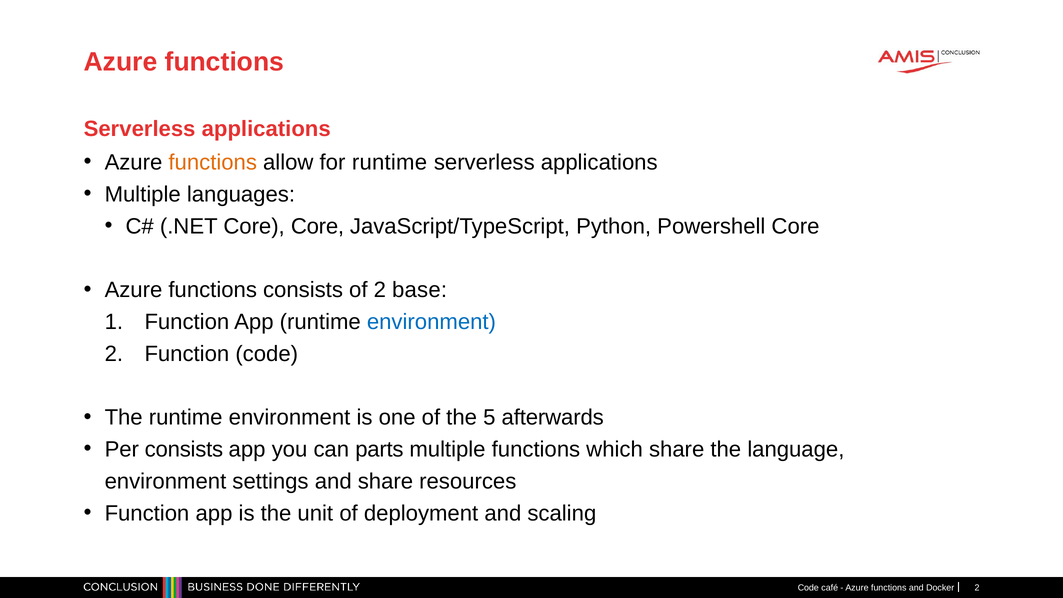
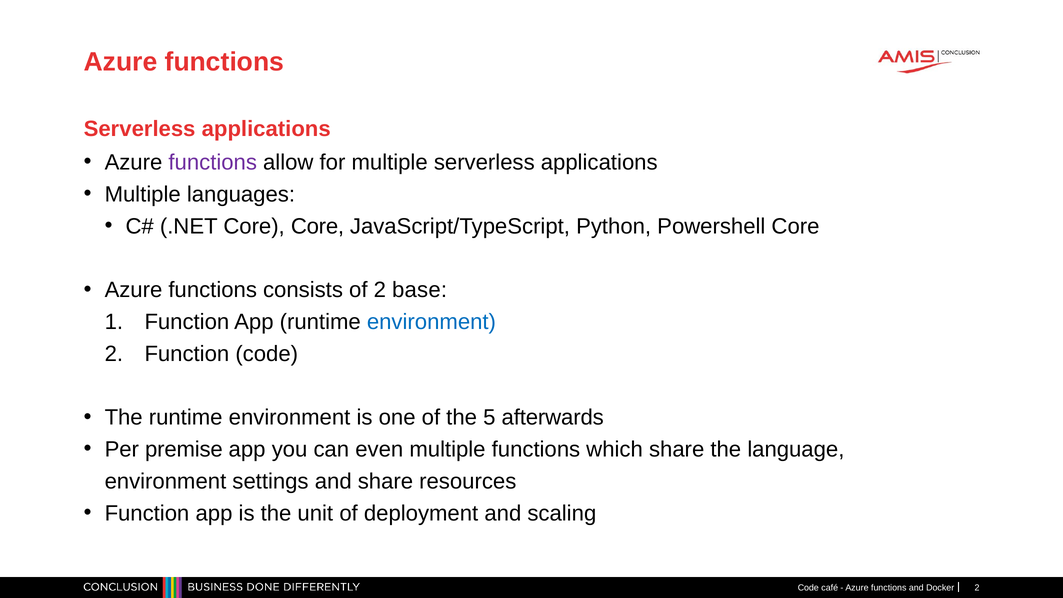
functions at (213, 162) colour: orange -> purple
for runtime: runtime -> multiple
Per consists: consists -> premise
parts: parts -> even
